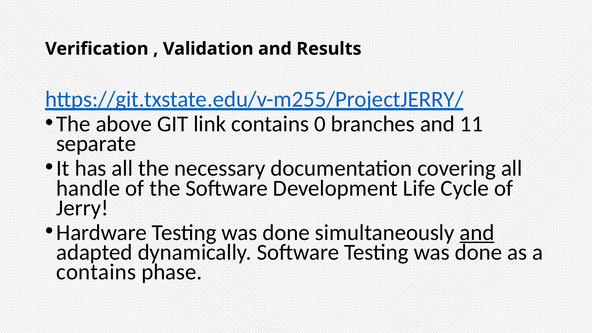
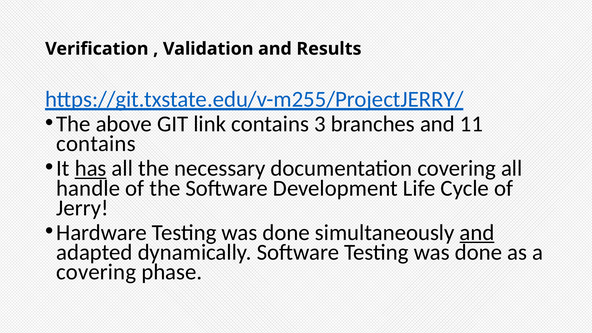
0: 0 -> 3
separate at (96, 144): separate -> contains
has underline: none -> present
contains at (96, 272): contains -> covering
